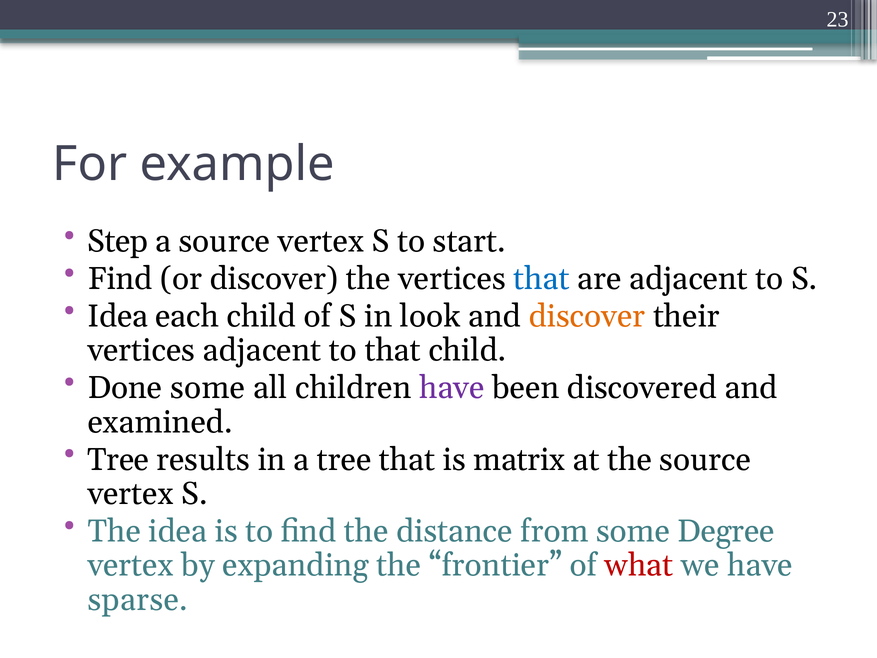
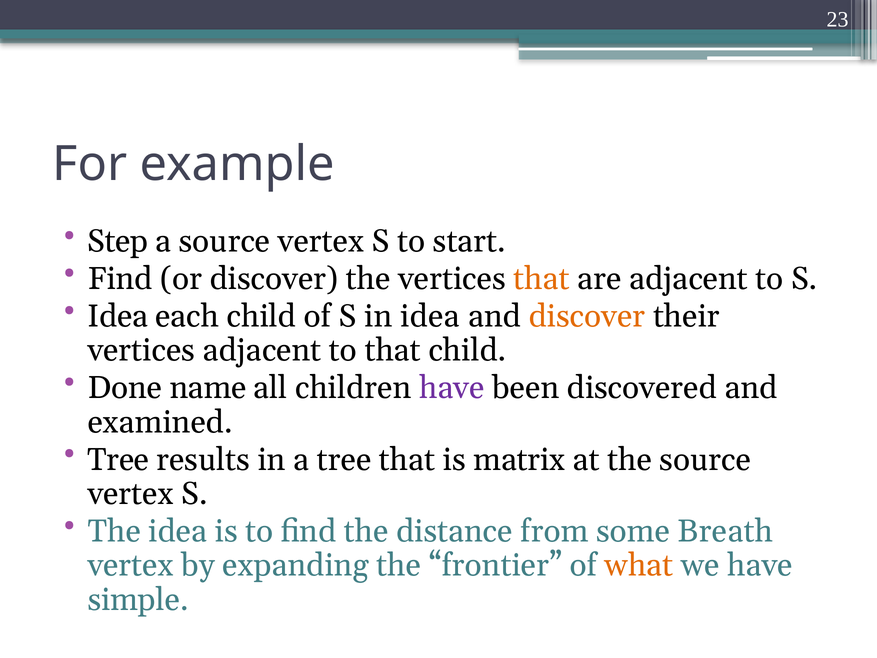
that at (541, 279) colour: blue -> orange
in look: look -> idea
Done some: some -> name
Degree: Degree -> Breath
what colour: red -> orange
sparse: sparse -> simple
